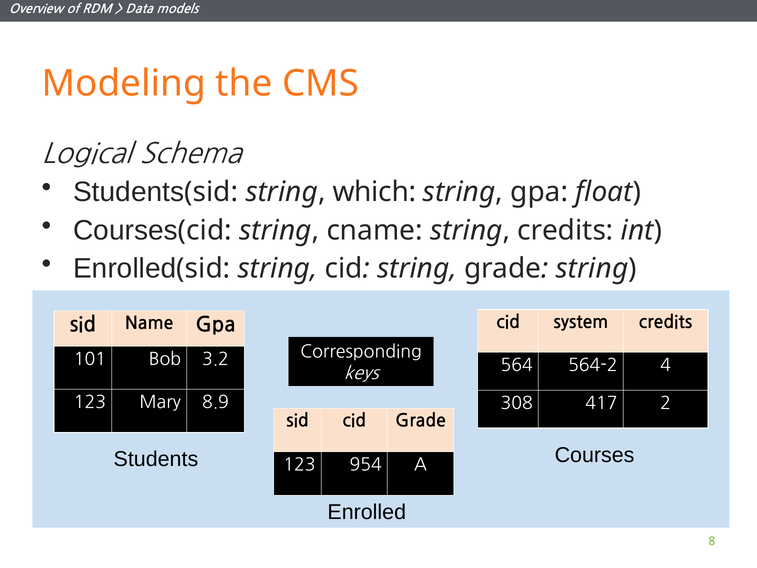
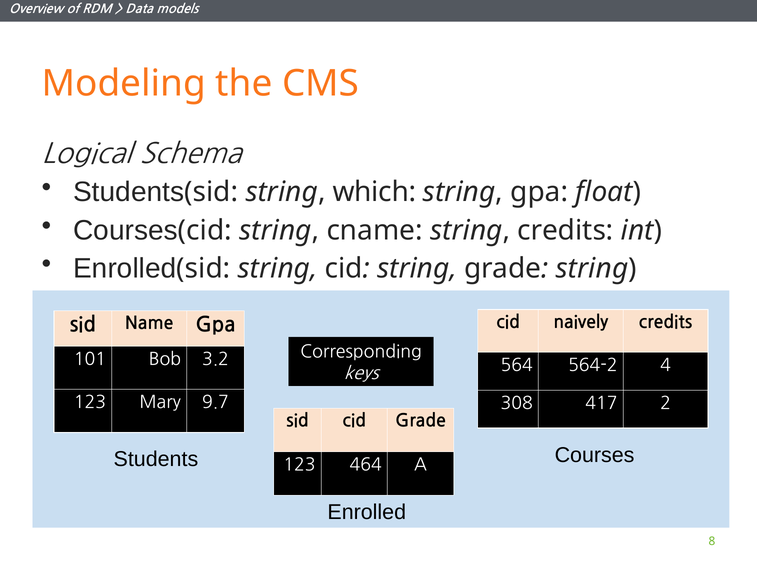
system: system -> naively
8.9: 8.9 -> 9.7
954: 954 -> 464
